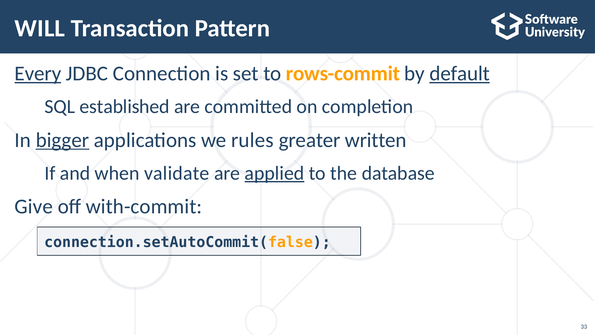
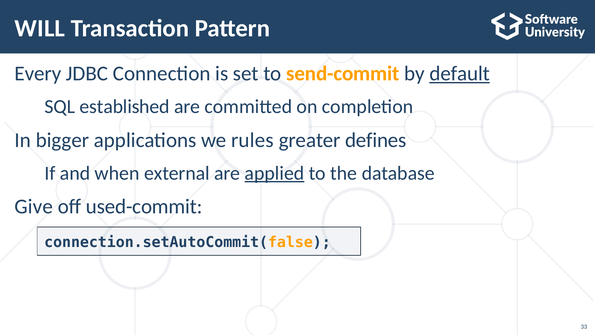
Every underline: present -> none
rows-commit: rows-commit -> send-commit
bigger underline: present -> none
written: written -> defines
validate: validate -> external
with-commit: with-commit -> used-commit
